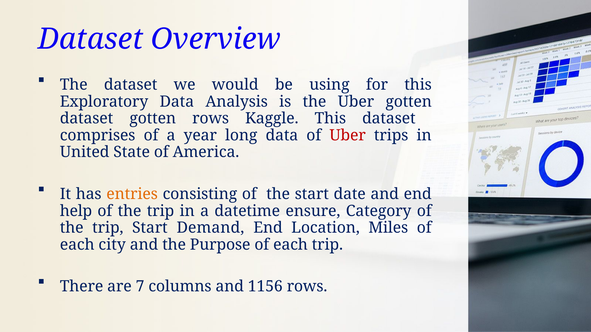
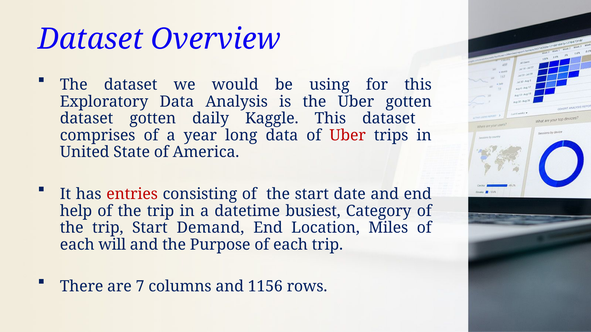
gotten rows: rows -> daily
entries colour: orange -> red
ensure: ensure -> busiest
city: city -> will
